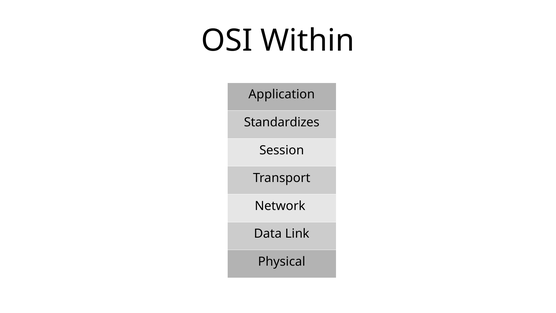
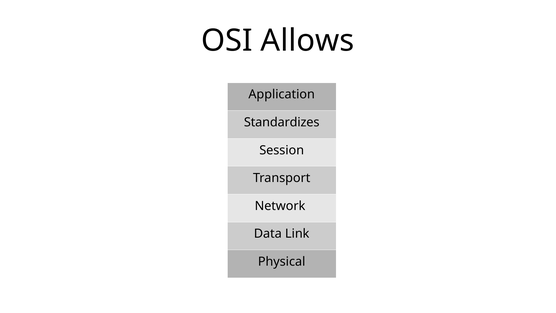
Within: Within -> Allows
